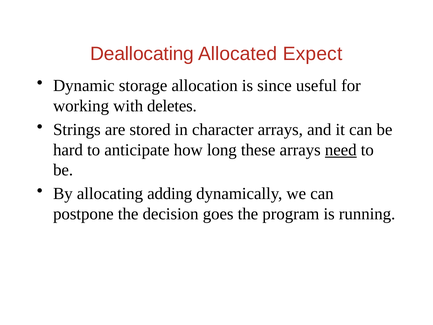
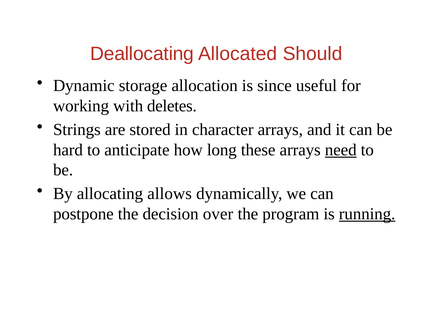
Expect: Expect -> Should
adding: adding -> allows
goes: goes -> over
running underline: none -> present
